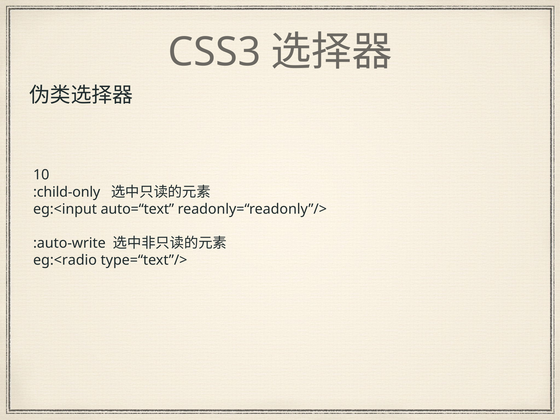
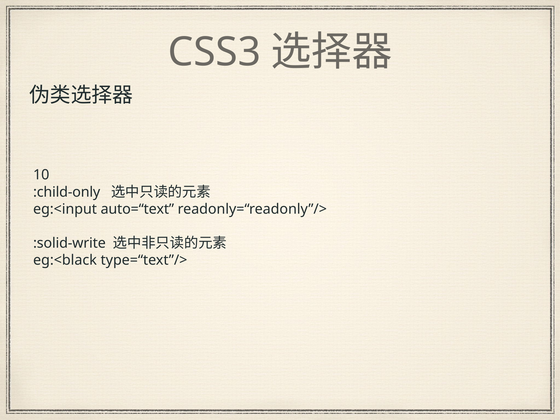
:auto-write: :auto-write -> :solid-write
eg:<radio: eg:<radio -> eg:<black
